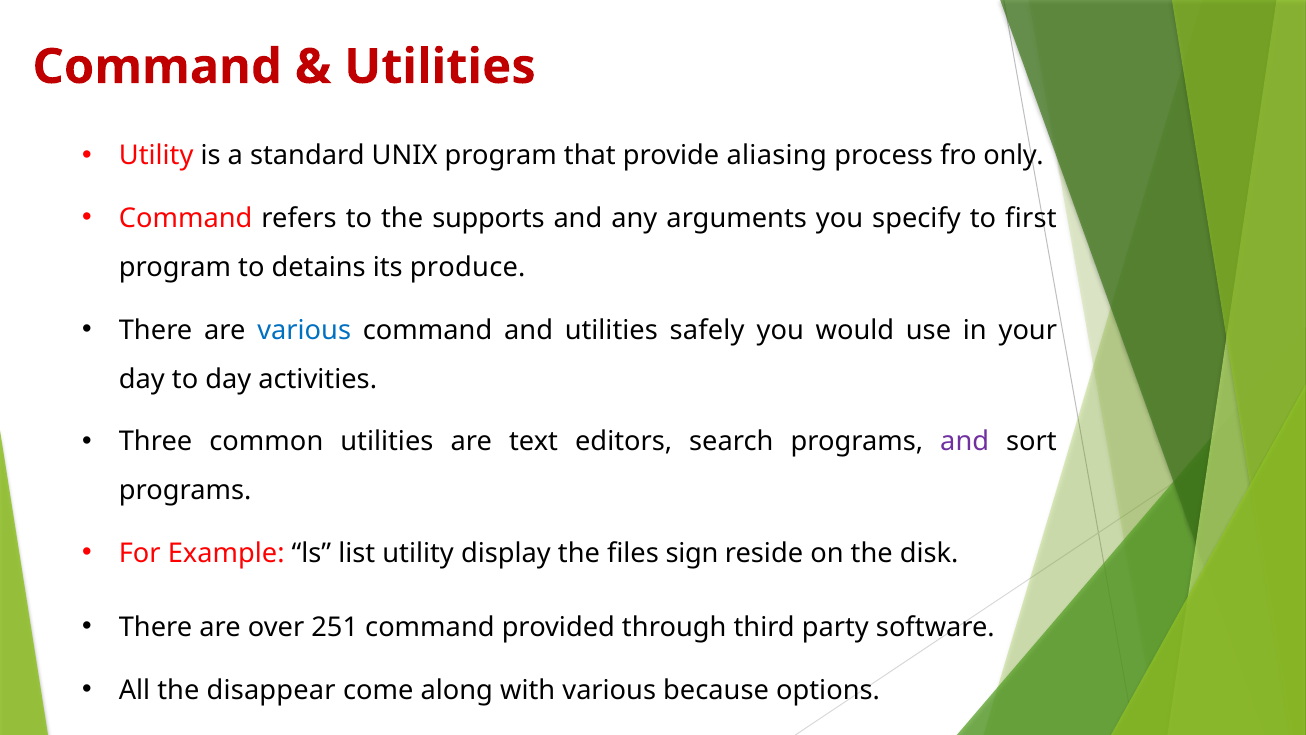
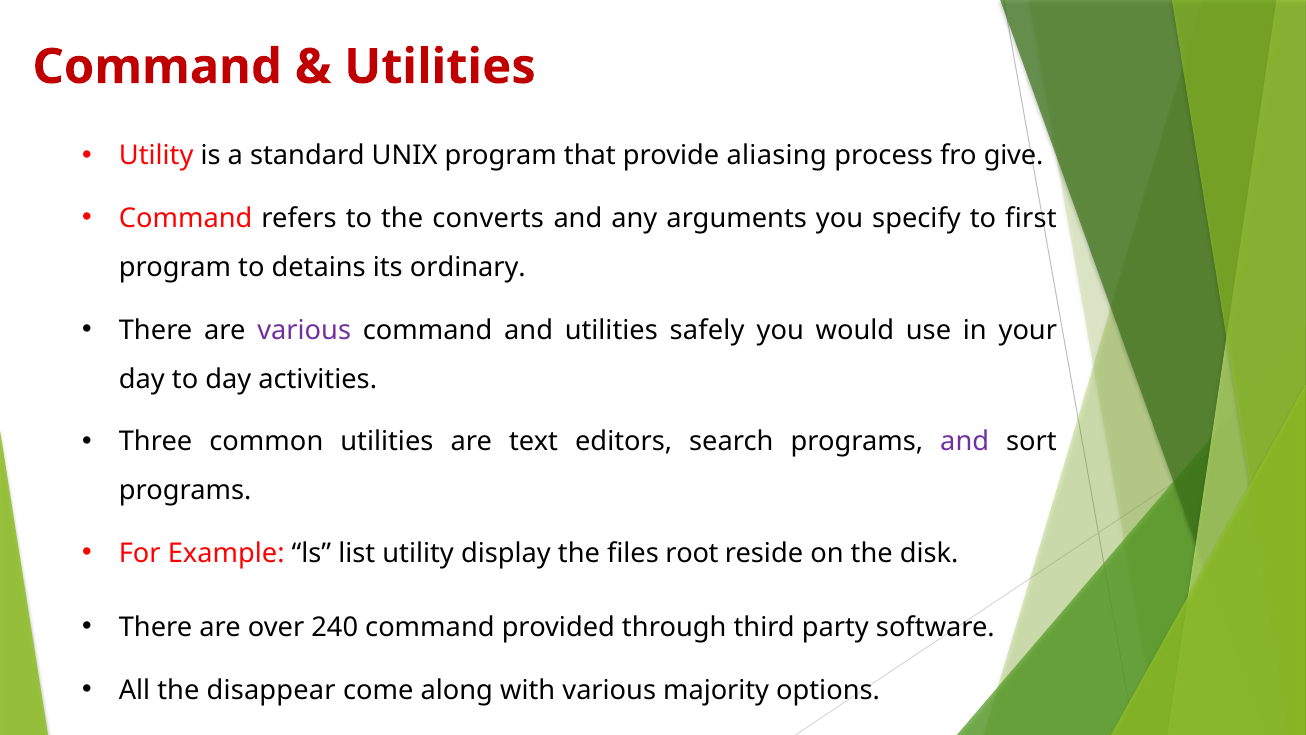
only: only -> give
supports: supports -> converts
produce: produce -> ordinary
various at (304, 330) colour: blue -> purple
sign: sign -> root
251: 251 -> 240
because: because -> majority
